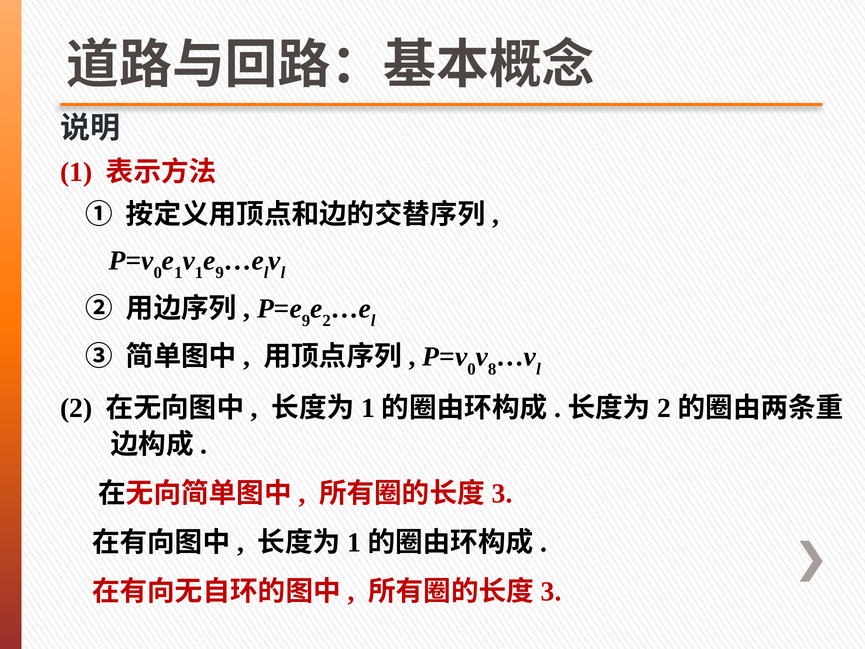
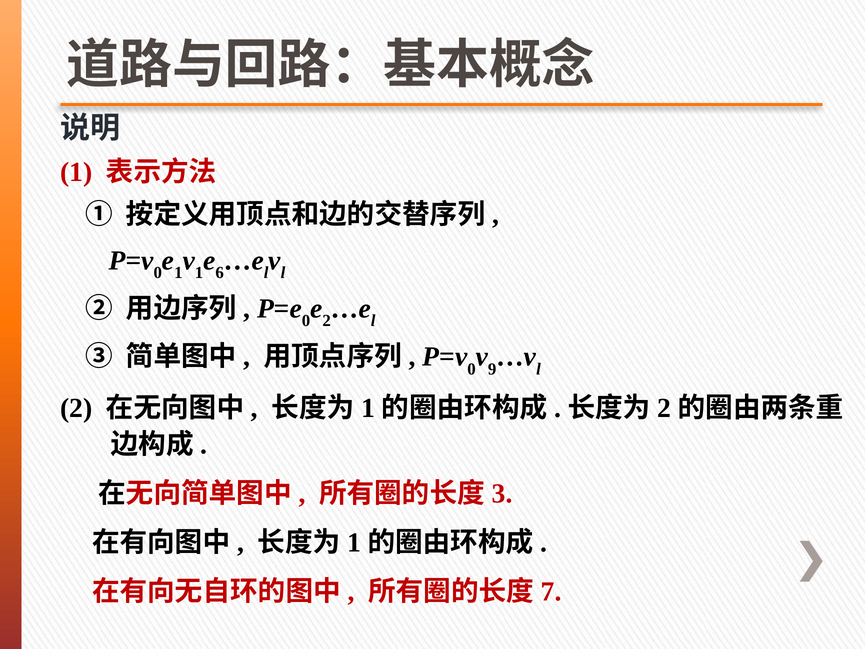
9 at (220, 273): 9 -> 6
9 at (306, 321): 9 -> 0
8: 8 -> 9
3 at (551, 591): 3 -> 7
